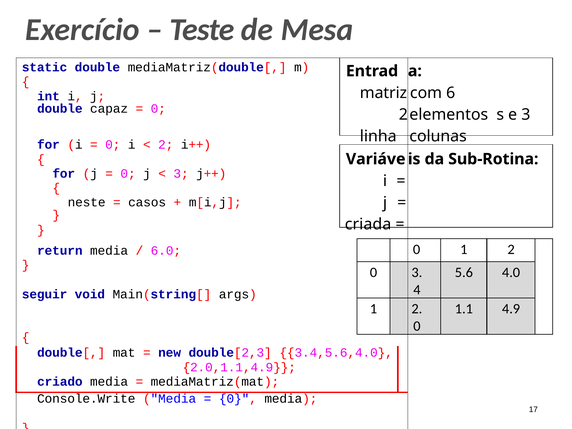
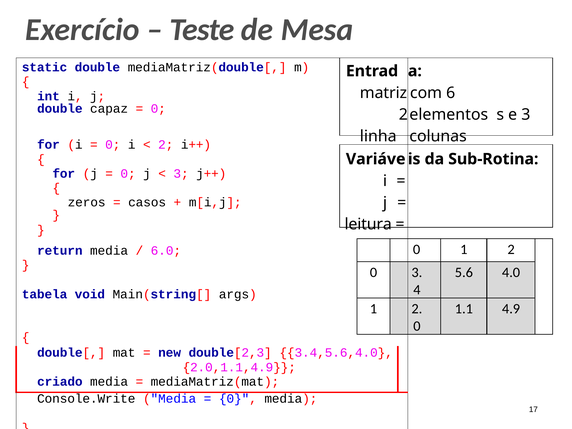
neste: neste -> zeros
criada: criada -> leitura
seguir: seguir -> tabela
